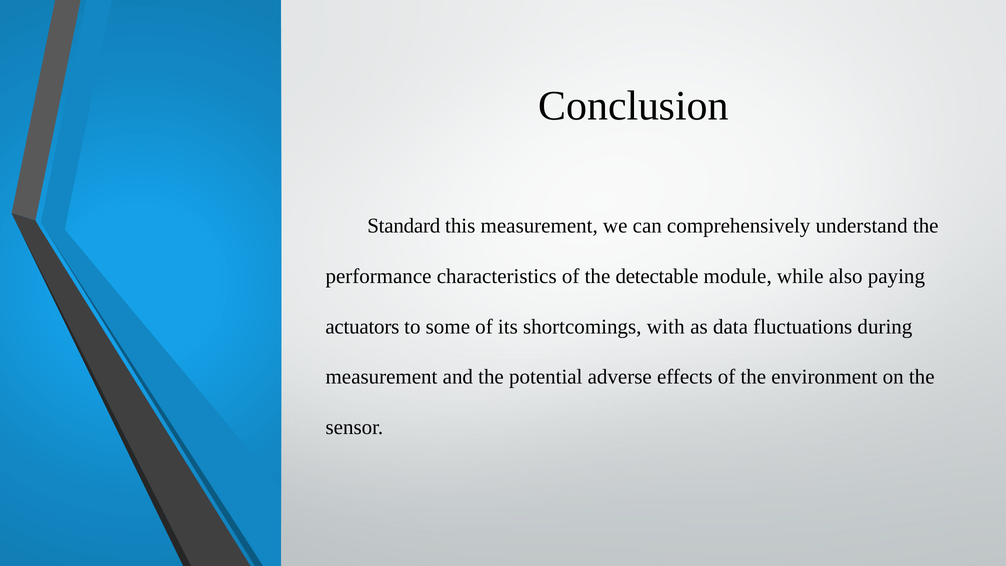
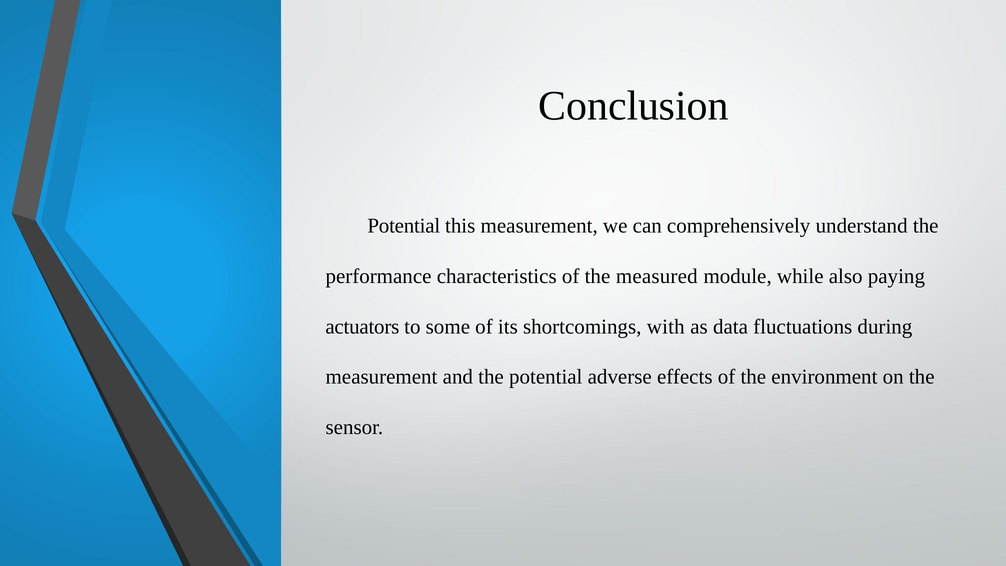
Standard at (404, 226): Standard -> Potential
detectable: detectable -> measured
